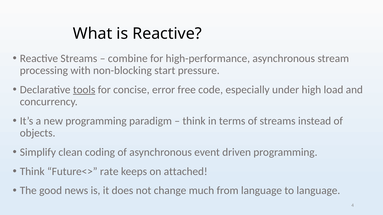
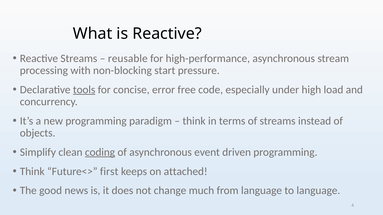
combine: combine -> reusable
coding underline: none -> present
rate: rate -> first
